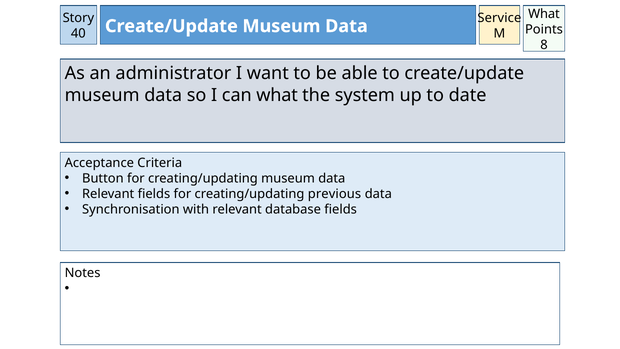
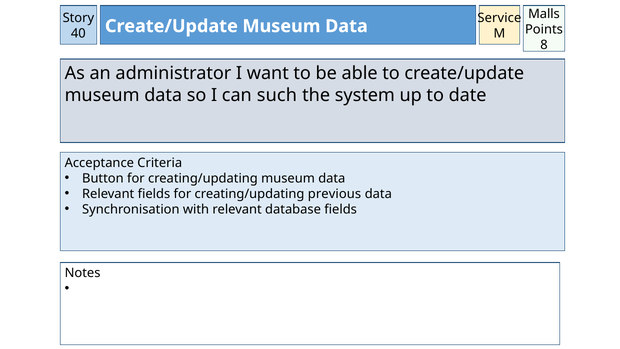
What at (544, 14): What -> Malls
can what: what -> such
